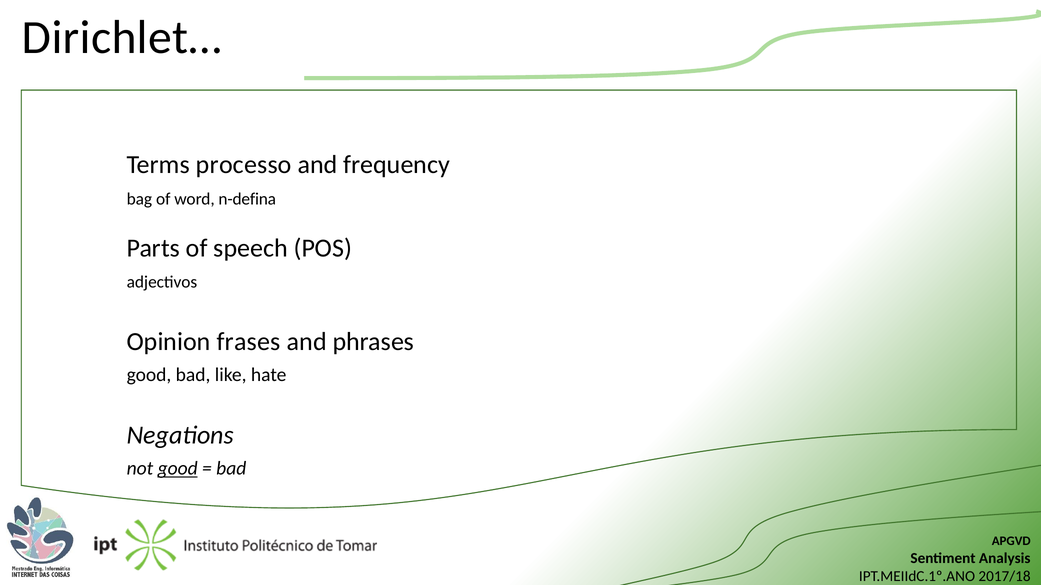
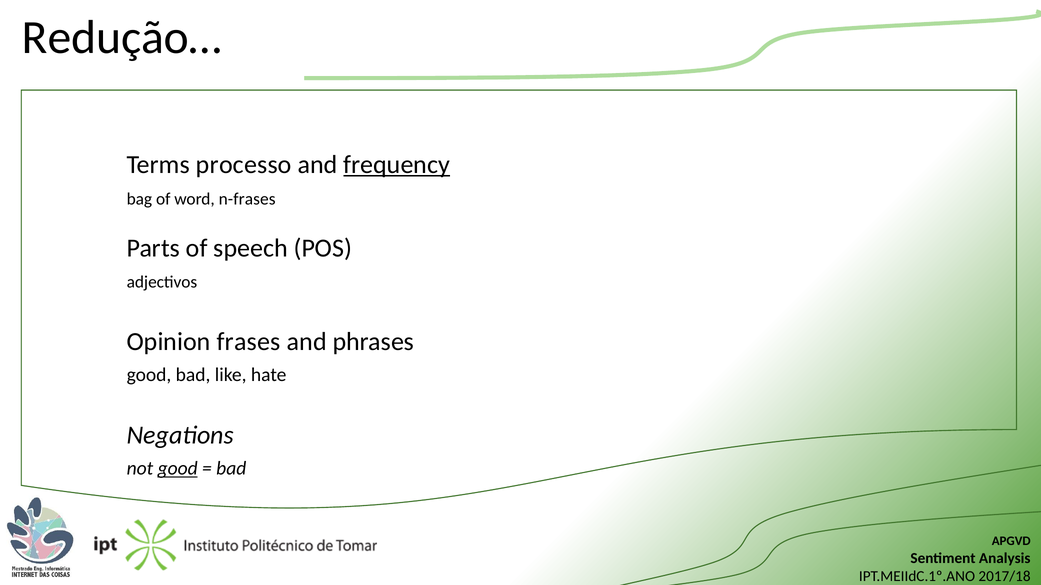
Dirichlet…: Dirichlet… -> Redução…
frequency underline: none -> present
n-defina: n-defina -> n-frases
